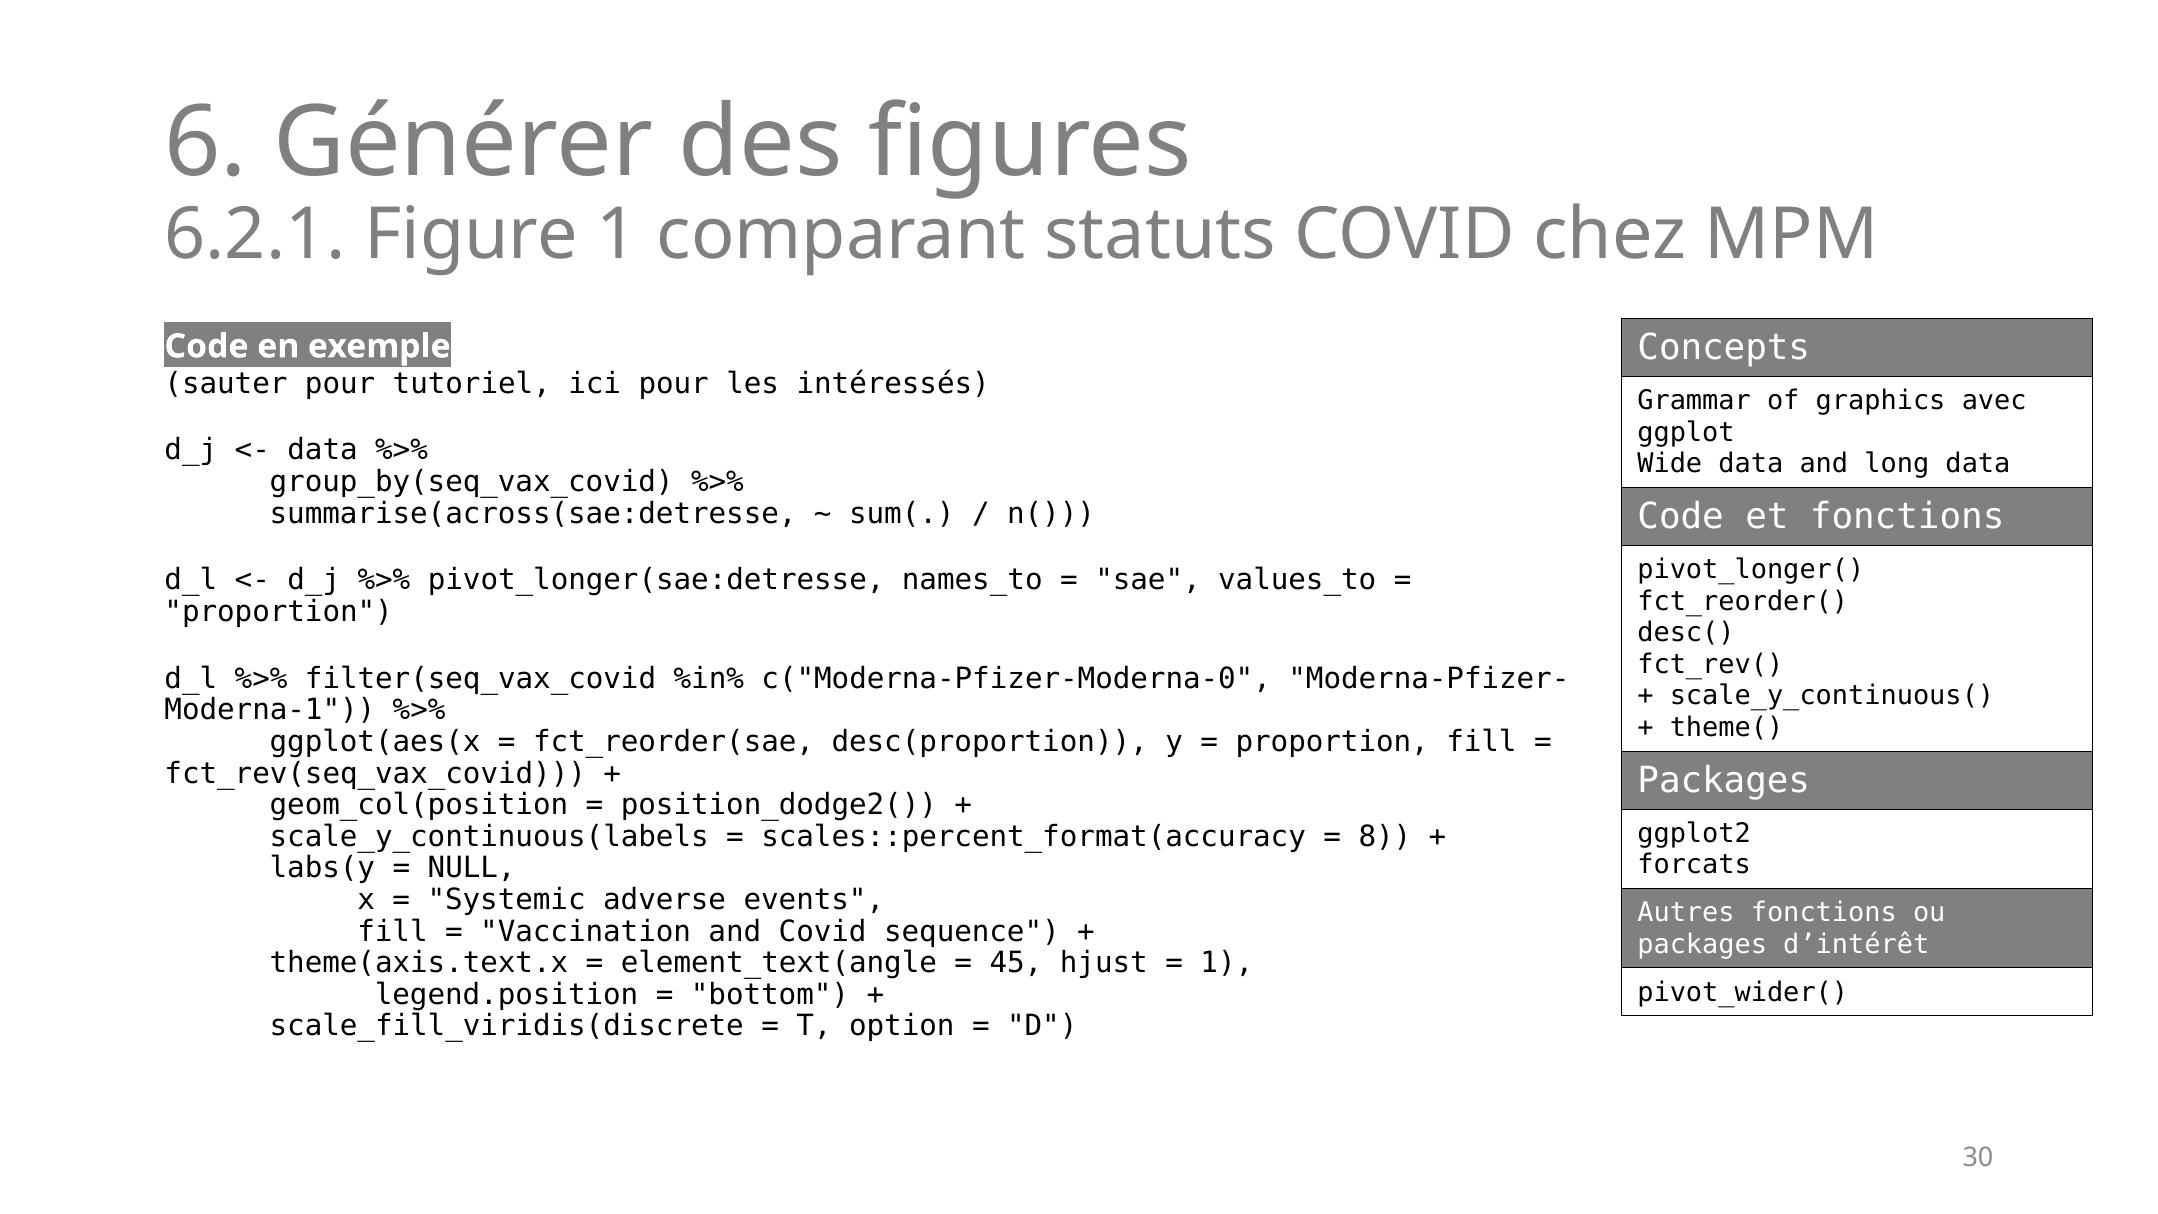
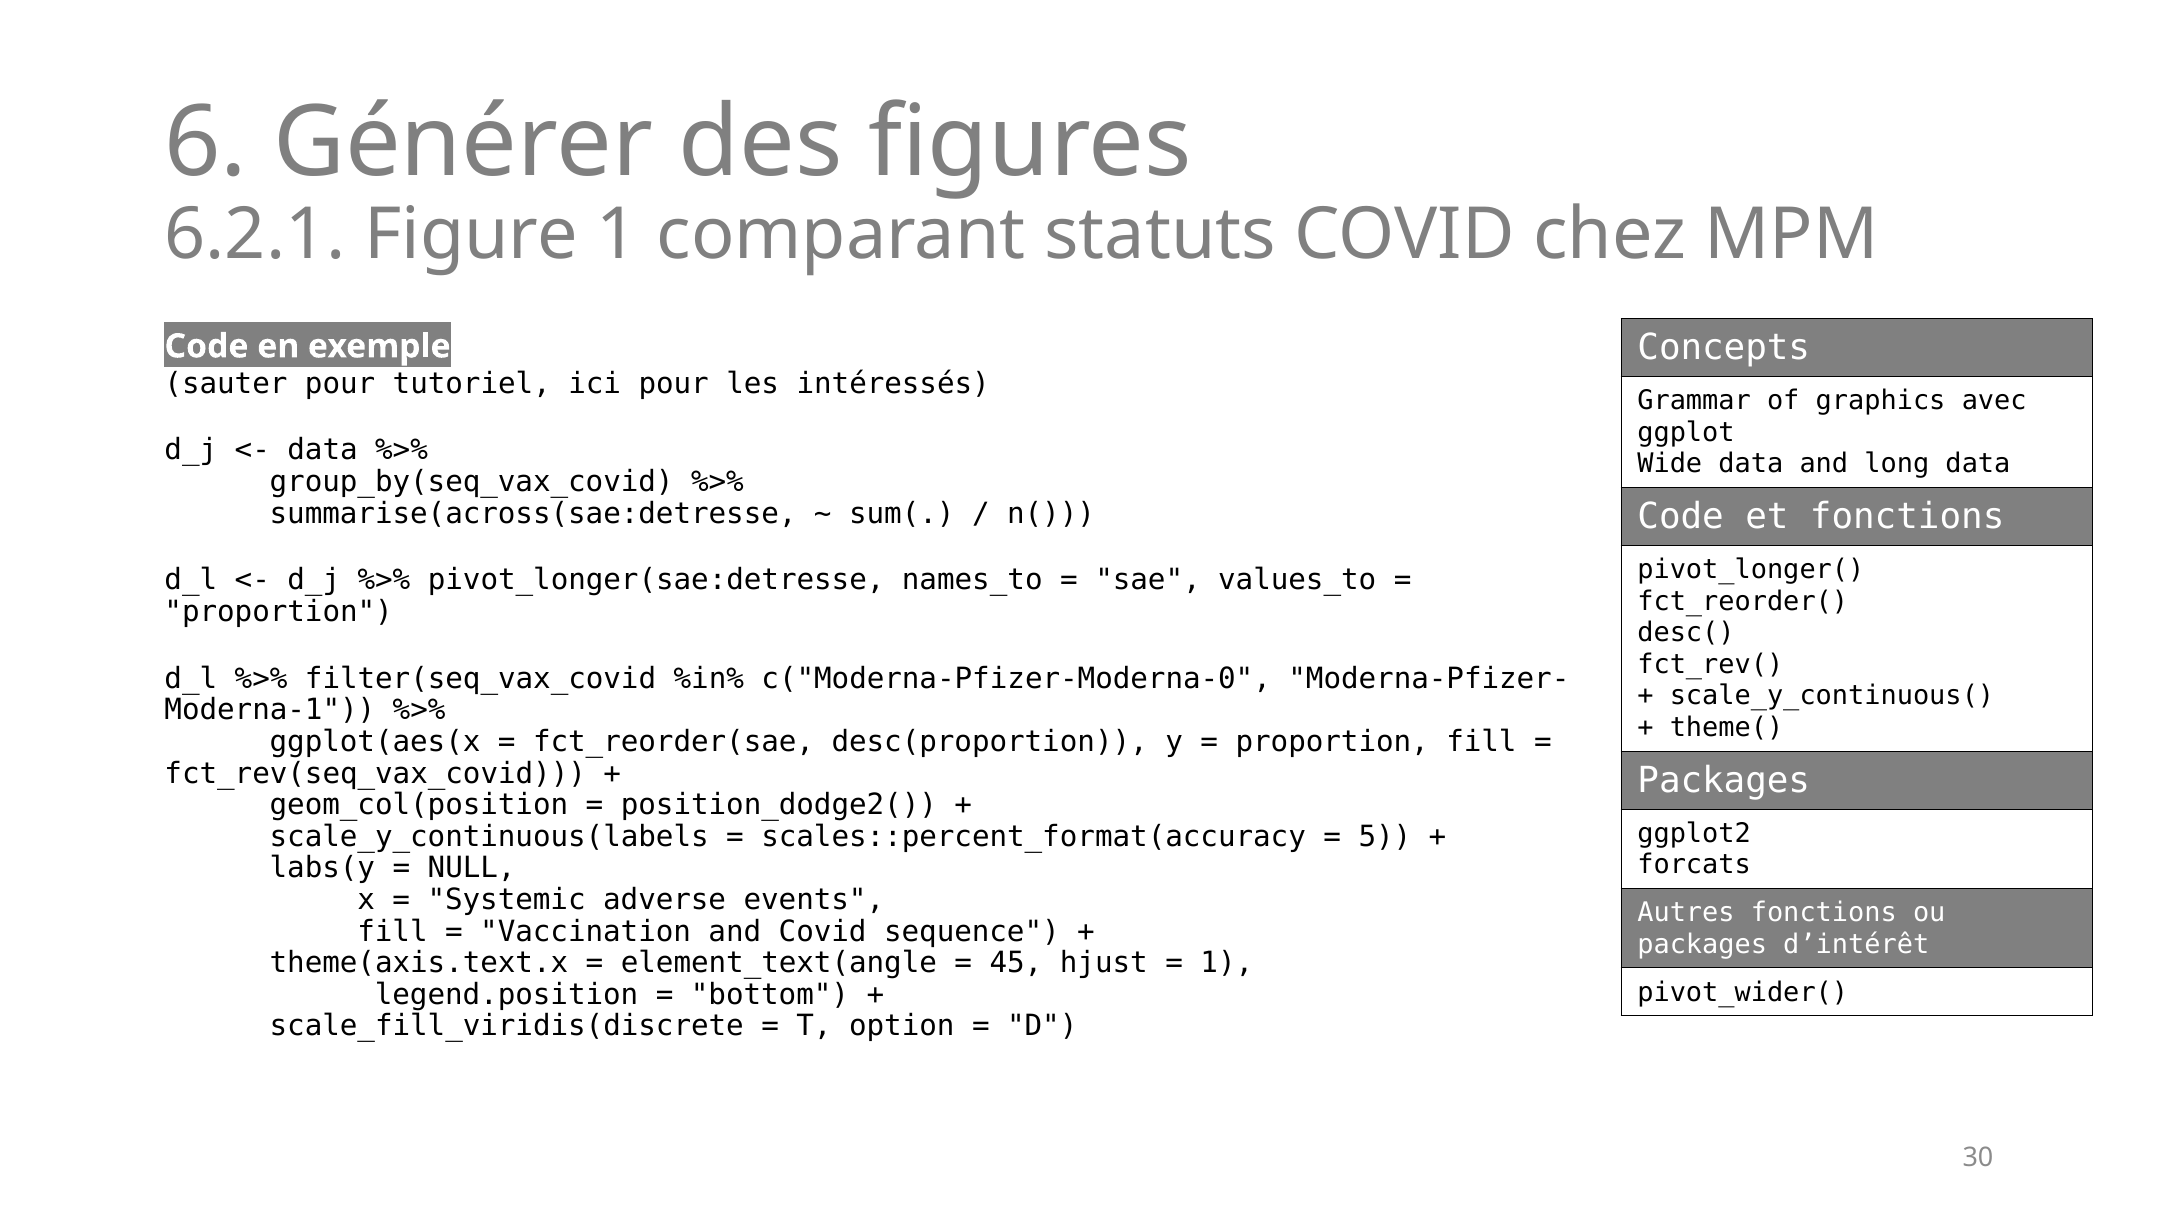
8: 8 -> 5
